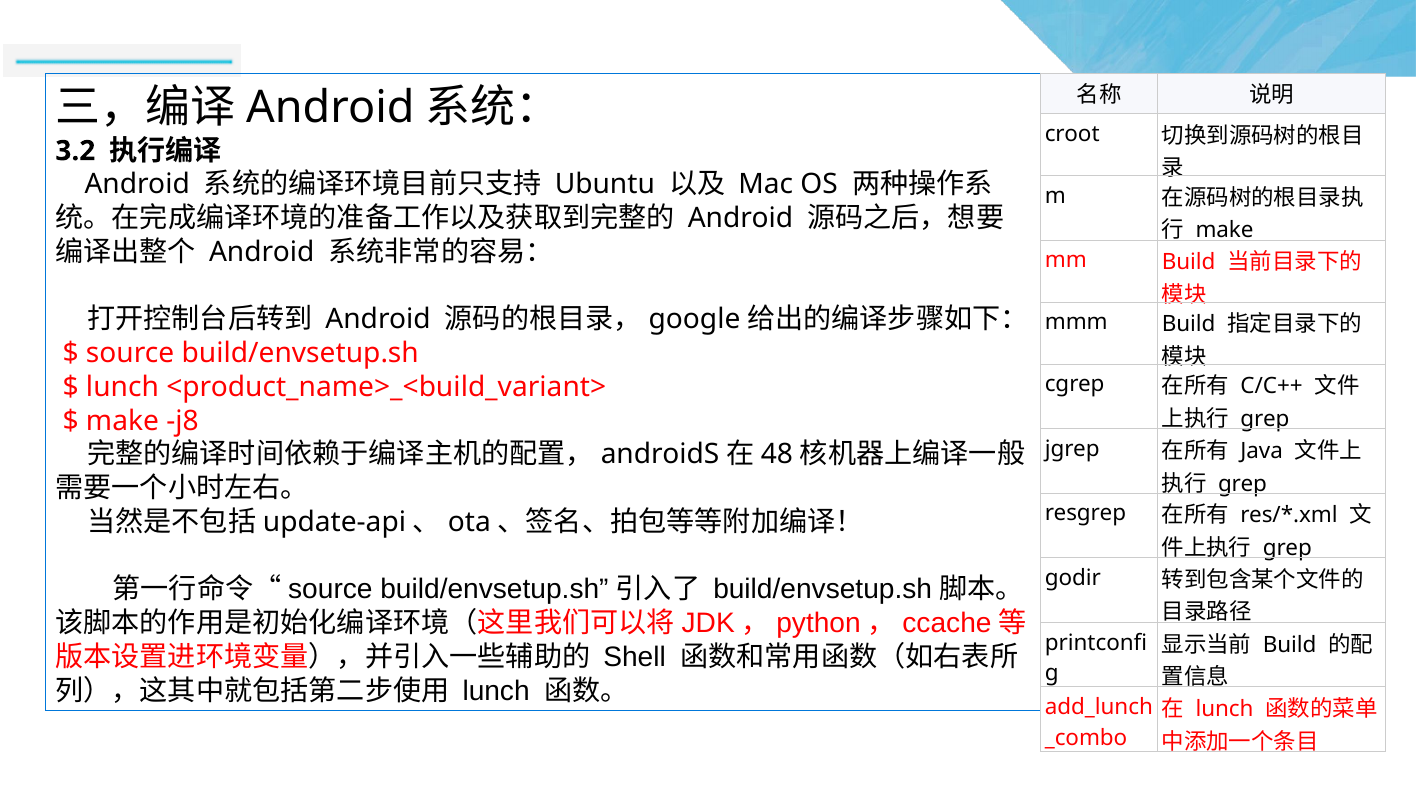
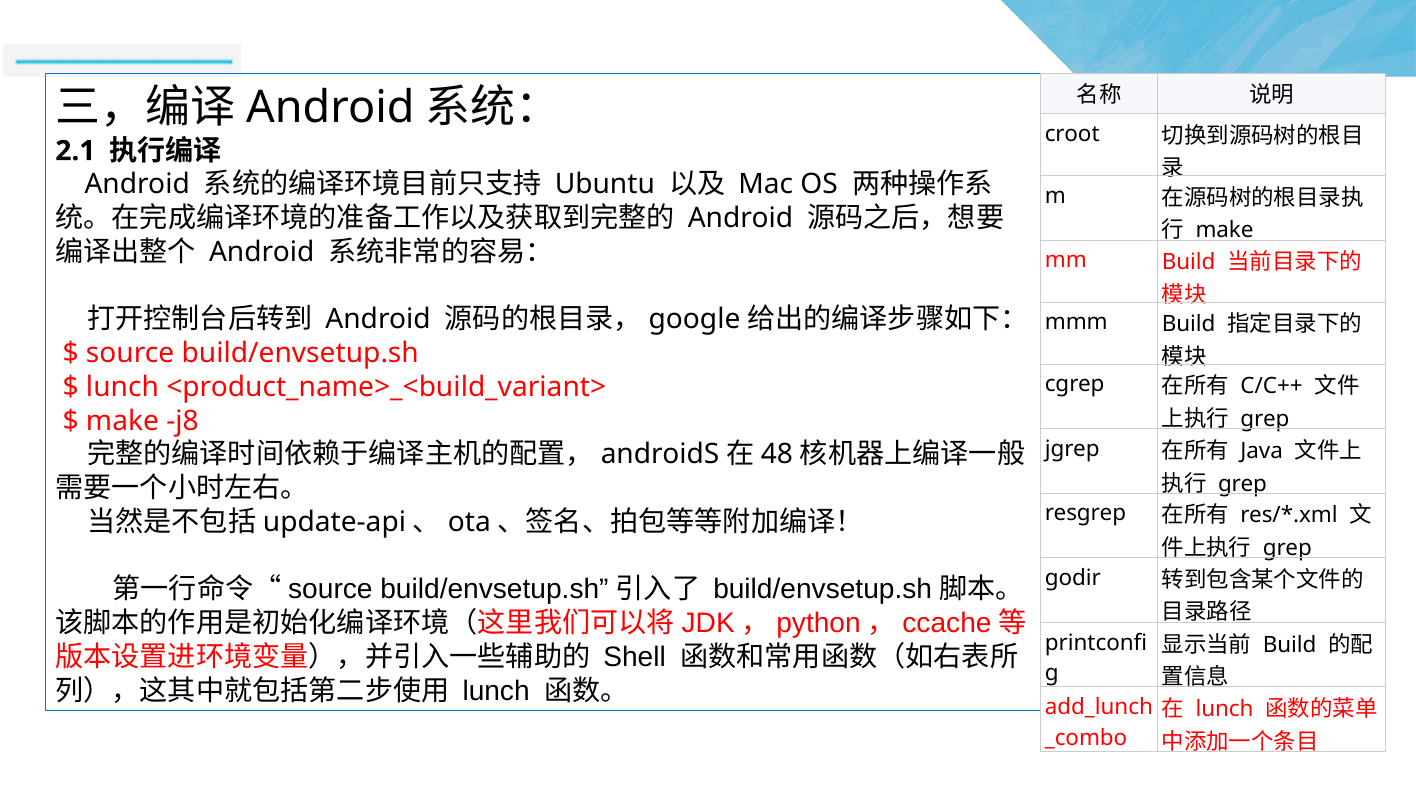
3.2: 3.2 -> 2.1
